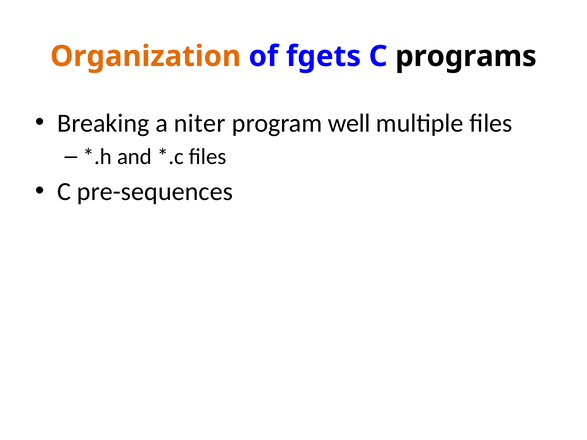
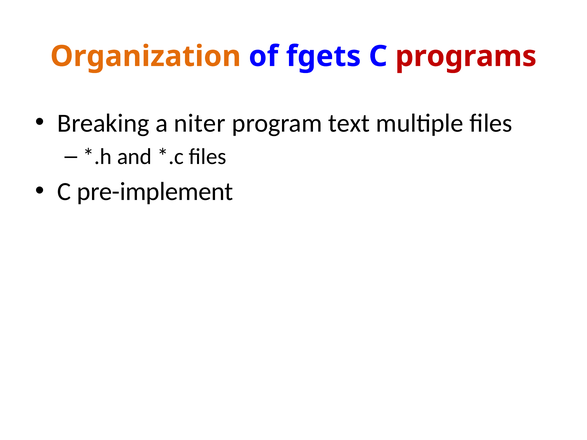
programs colour: black -> red
well: well -> text
pre-sequences: pre-sequences -> pre-implement
